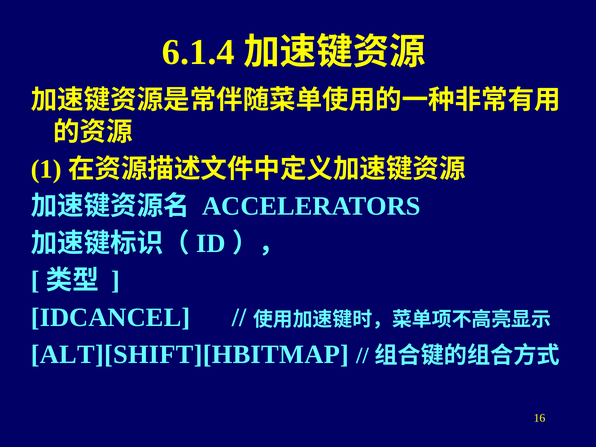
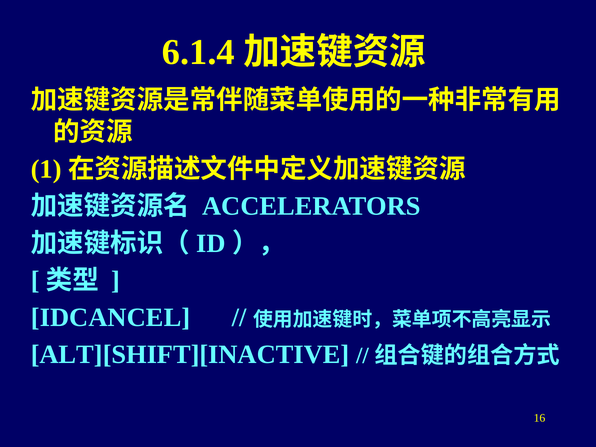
ALT][SHIFT][HBITMAP: ALT][SHIFT][HBITMAP -> ALT][SHIFT][INACTIVE
